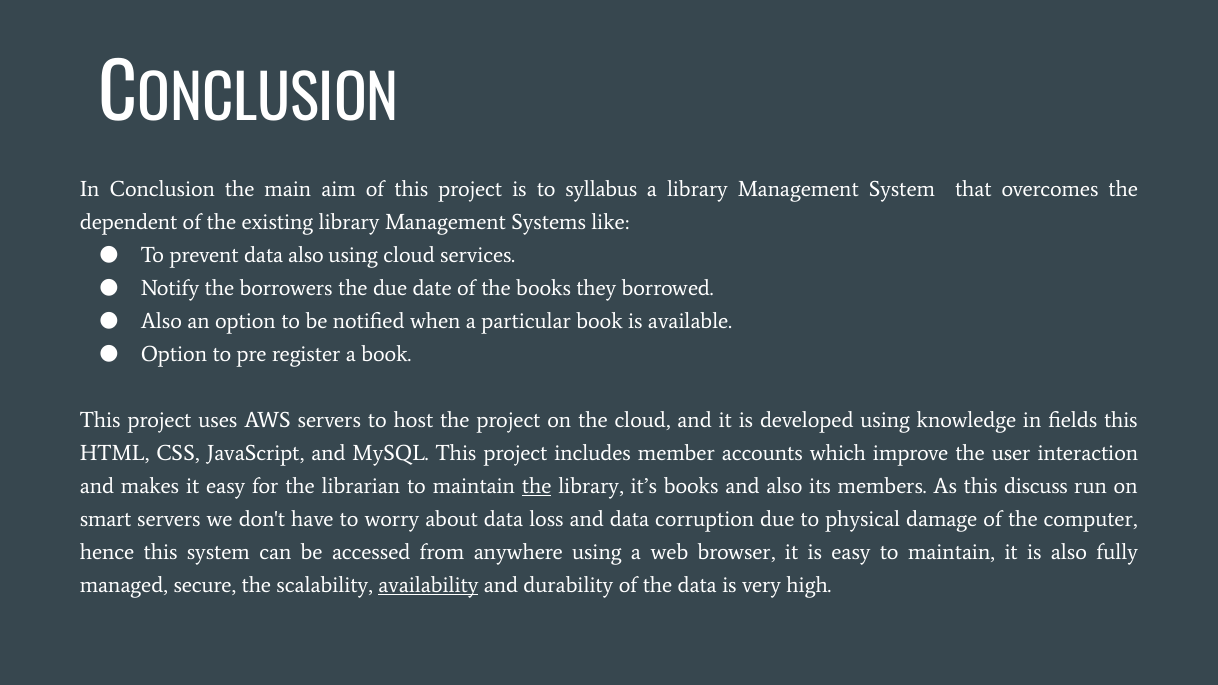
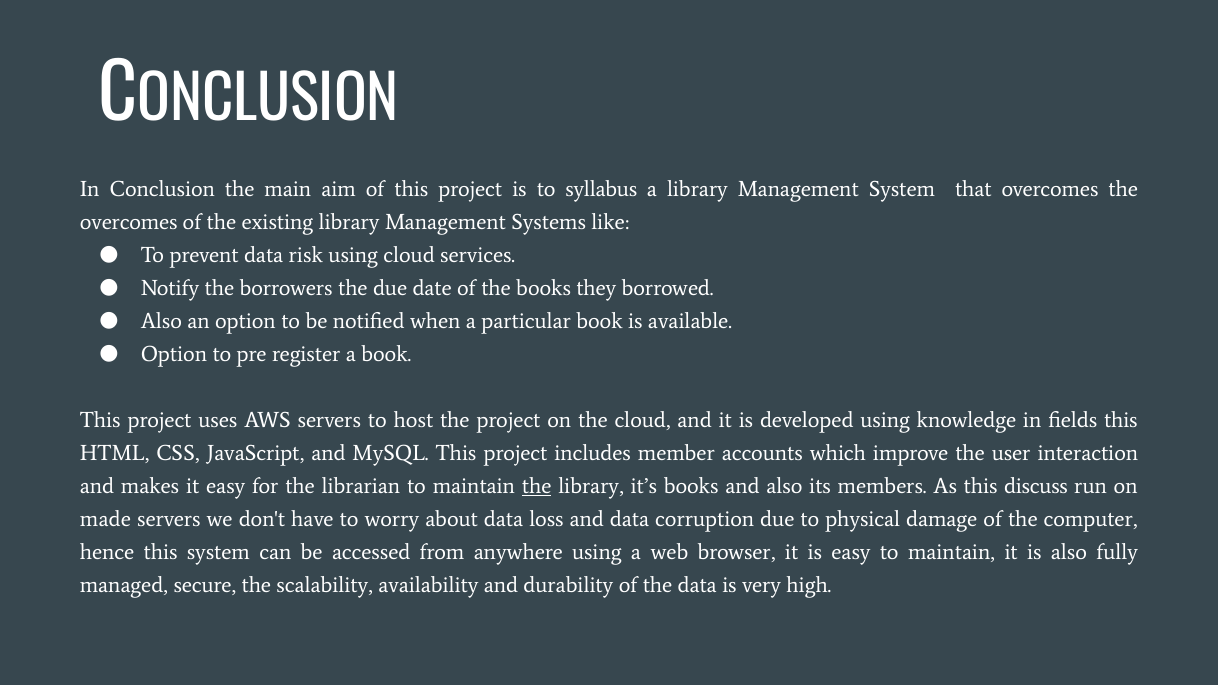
dependent at (129, 222): dependent -> overcomes
data also: also -> risk
smart: smart -> made
availability underline: present -> none
